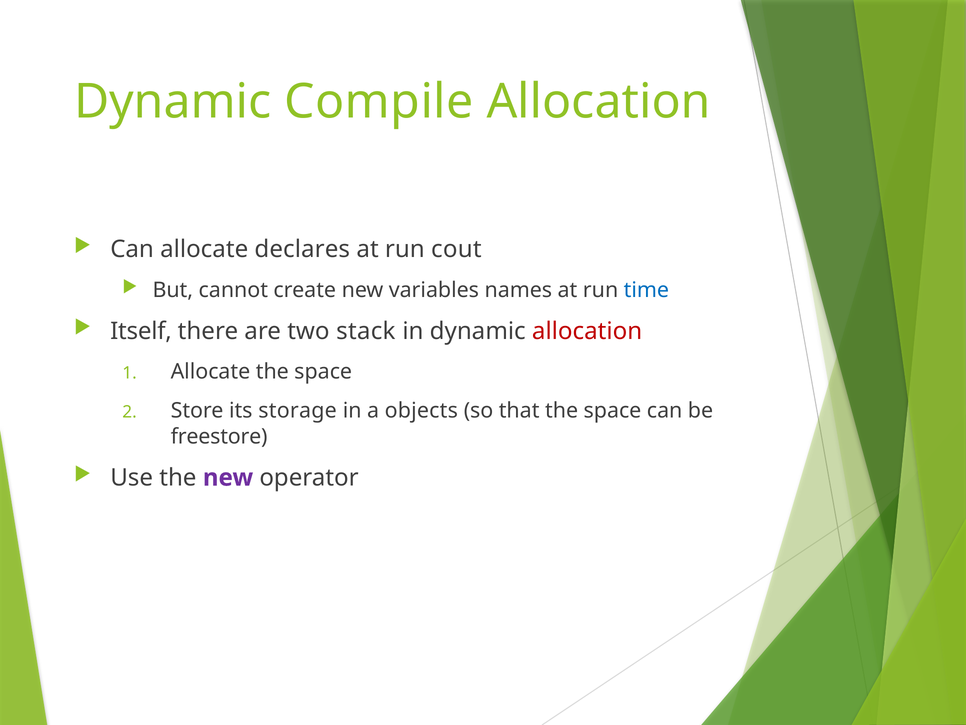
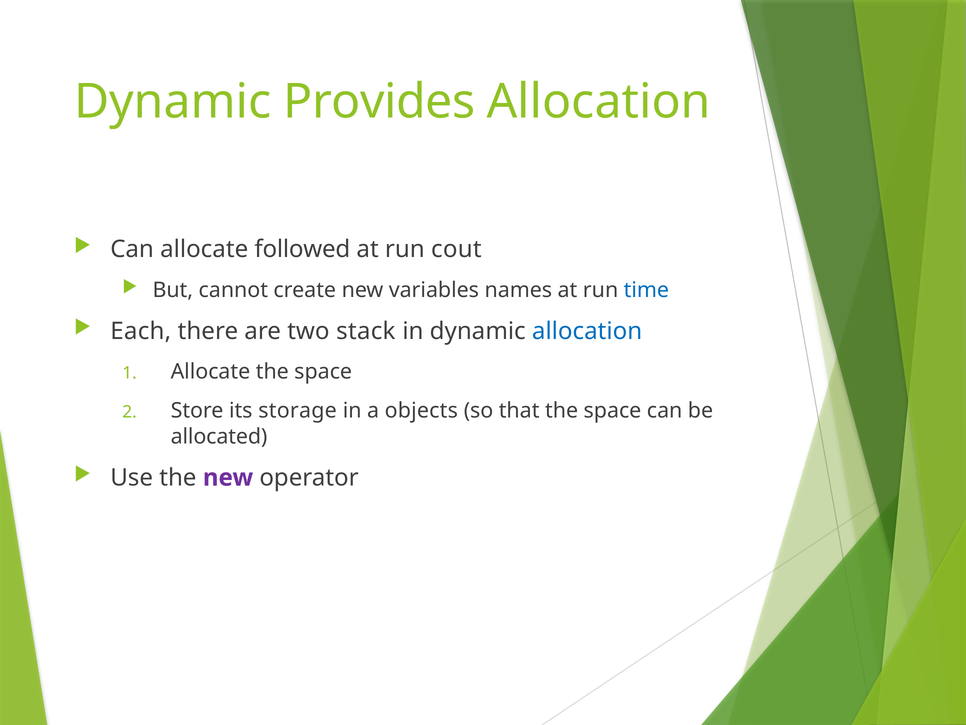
Compile: Compile -> Provides
declares: declares -> followed
Itself: Itself -> Each
allocation at (587, 331) colour: red -> blue
freestore: freestore -> allocated
